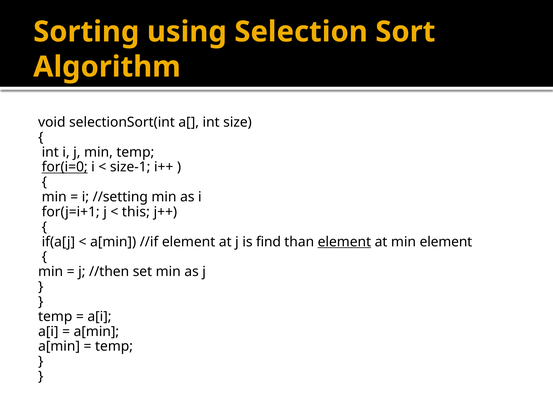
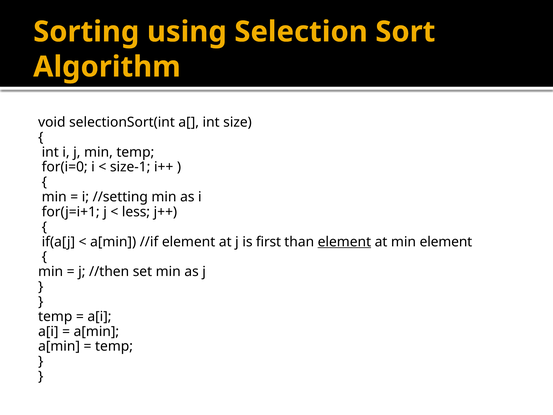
for(i=0 underline: present -> none
this: this -> less
find: find -> first
